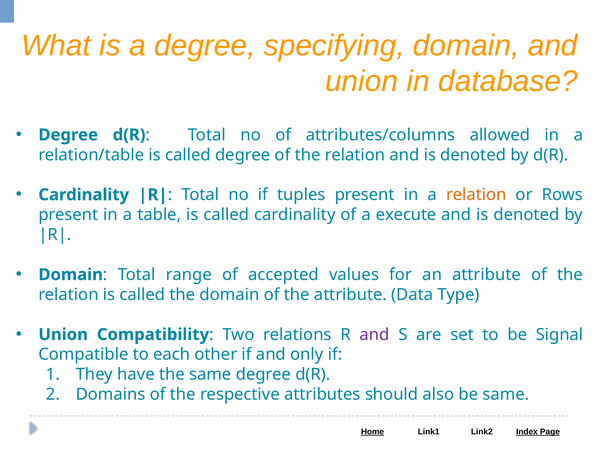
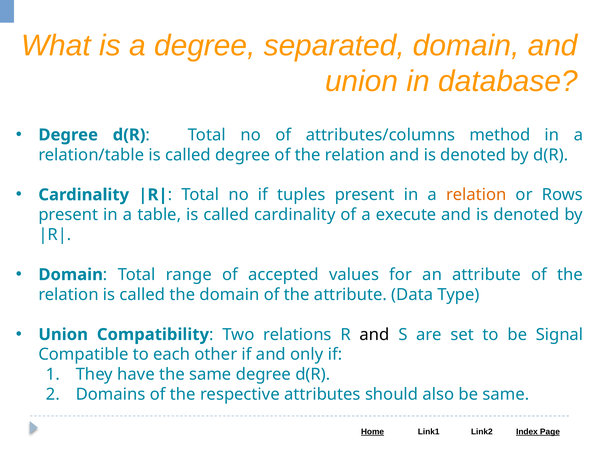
specifying: specifying -> separated
allowed: allowed -> method
and at (375, 335) colour: purple -> black
